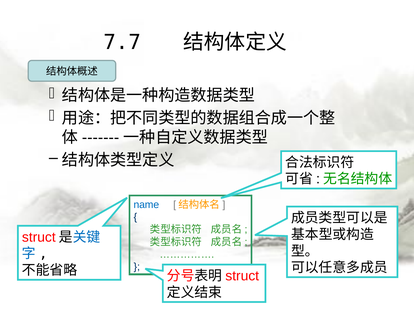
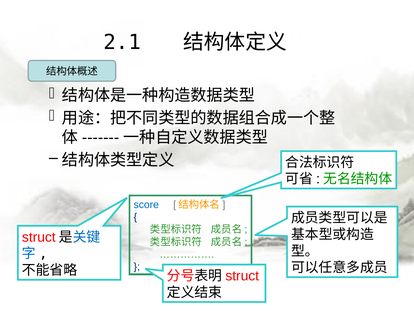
7.7: 7.7 -> 2.1
name: name -> score
